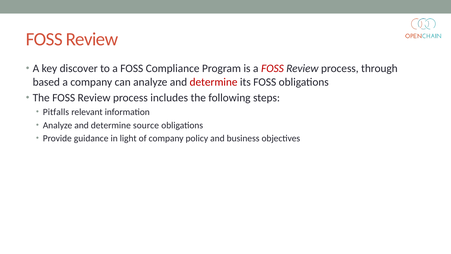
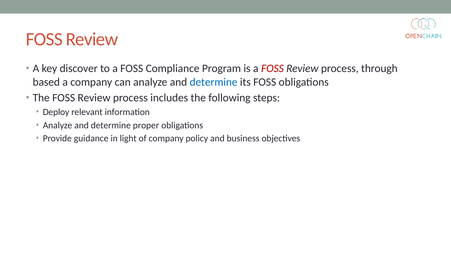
determine at (214, 82) colour: red -> blue
Pitfalls: Pitfalls -> Deploy
source: source -> proper
